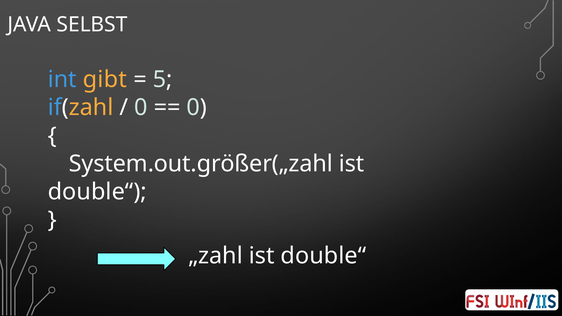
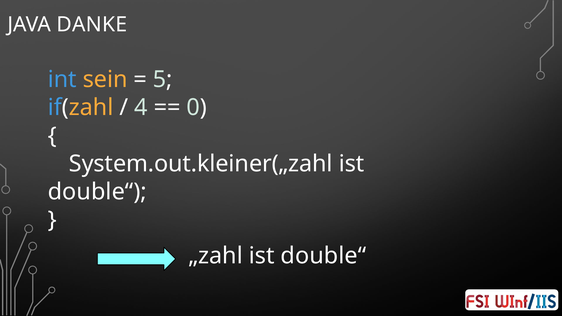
SELBST: SELBST -> DANKE
gibt: gibt -> sein
0 at (141, 108): 0 -> 4
System.out.größer(„zahl: System.out.größer(„zahl -> System.out.kleiner(„zahl
